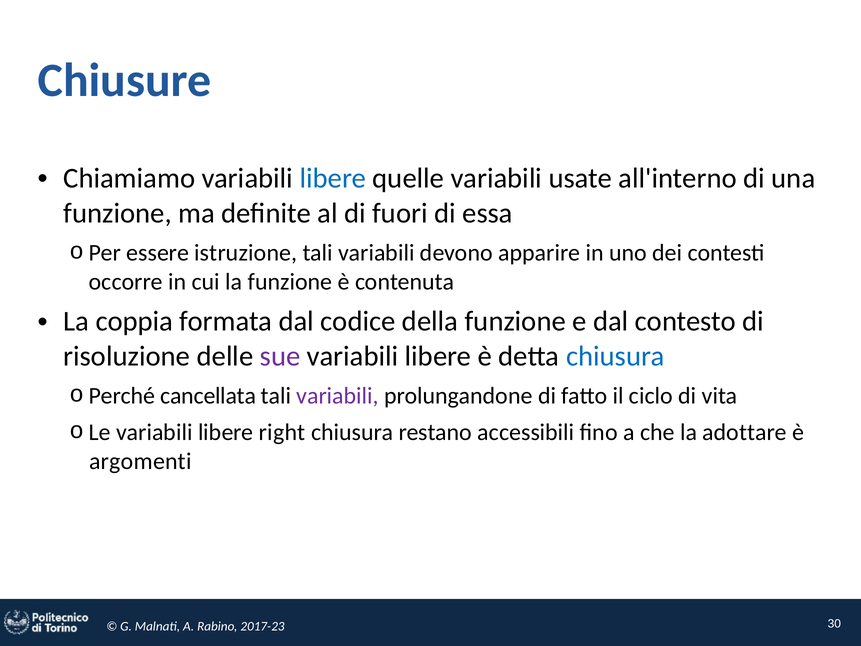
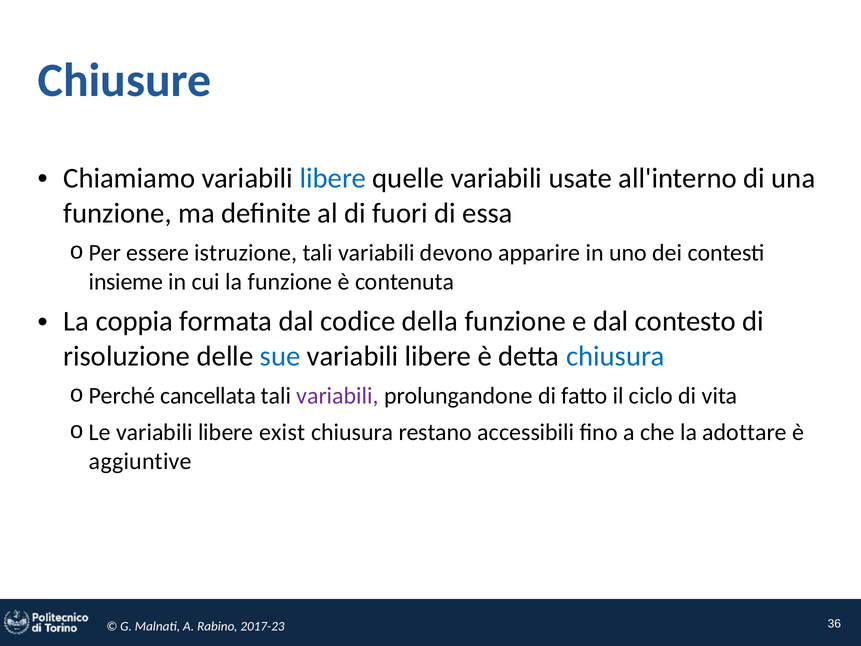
occorre: occorre -> insieme
sue colour: purple -> blue
right: right -> exist
argomenti: argomenti -> aggiuntive
30: 30 -> 36
